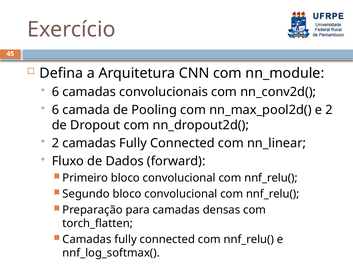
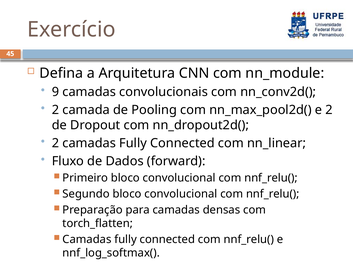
6 at (56, 92): 6 -> 9
6 at (56, 110): 6 -> 2
